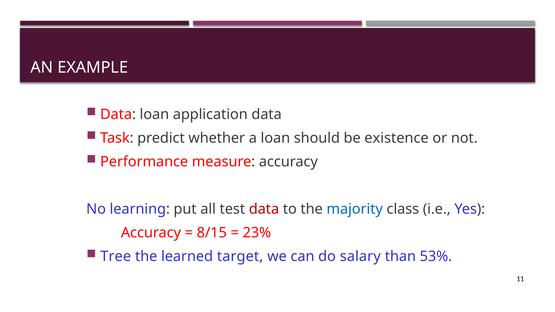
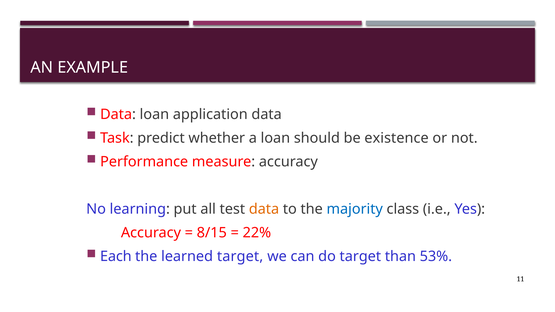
data at (264, 209) colour: red -> orange
23%: 23% -> 22%
Tree: Tree -> Each
do salary: salary -> target
